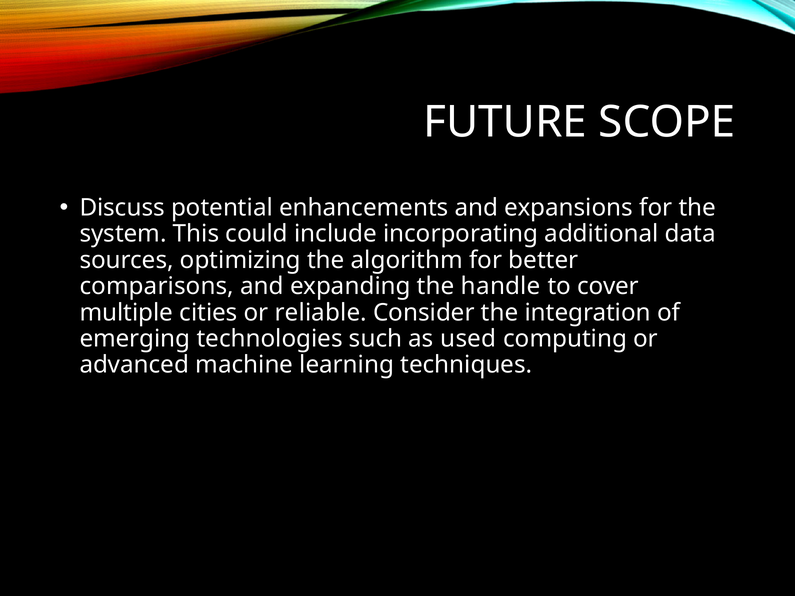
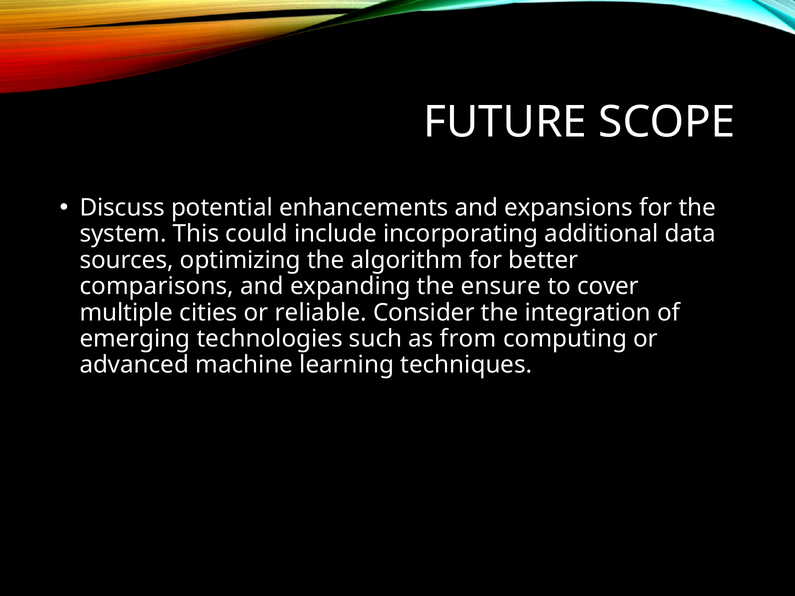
handle: handle -> ensure
used: used -> from
